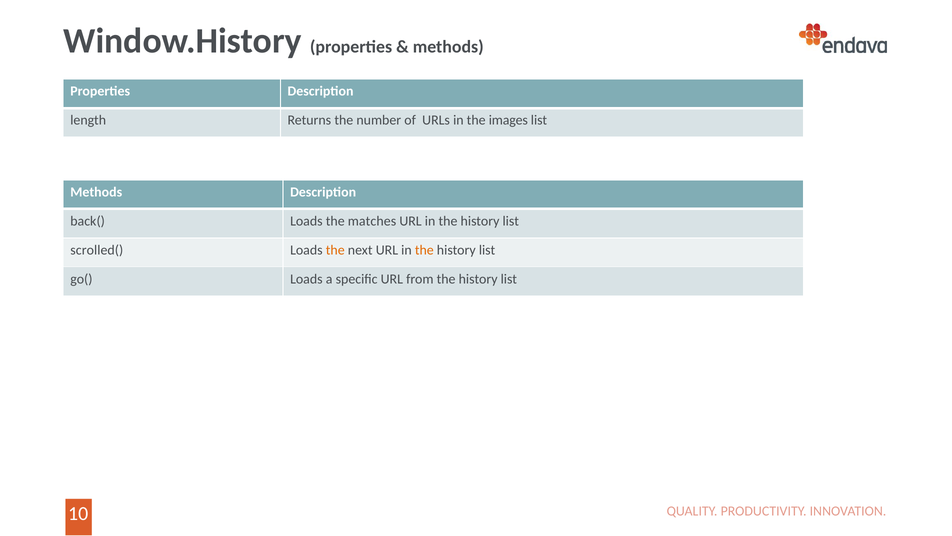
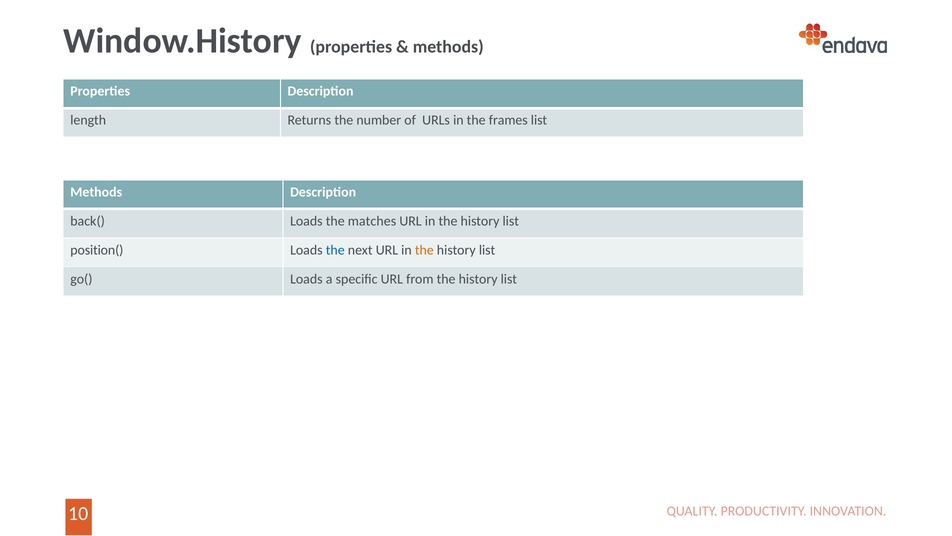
images: images -> frames
scrolled(: scrolled( -> position(
the at (335, 250) colour: orange -> blue
